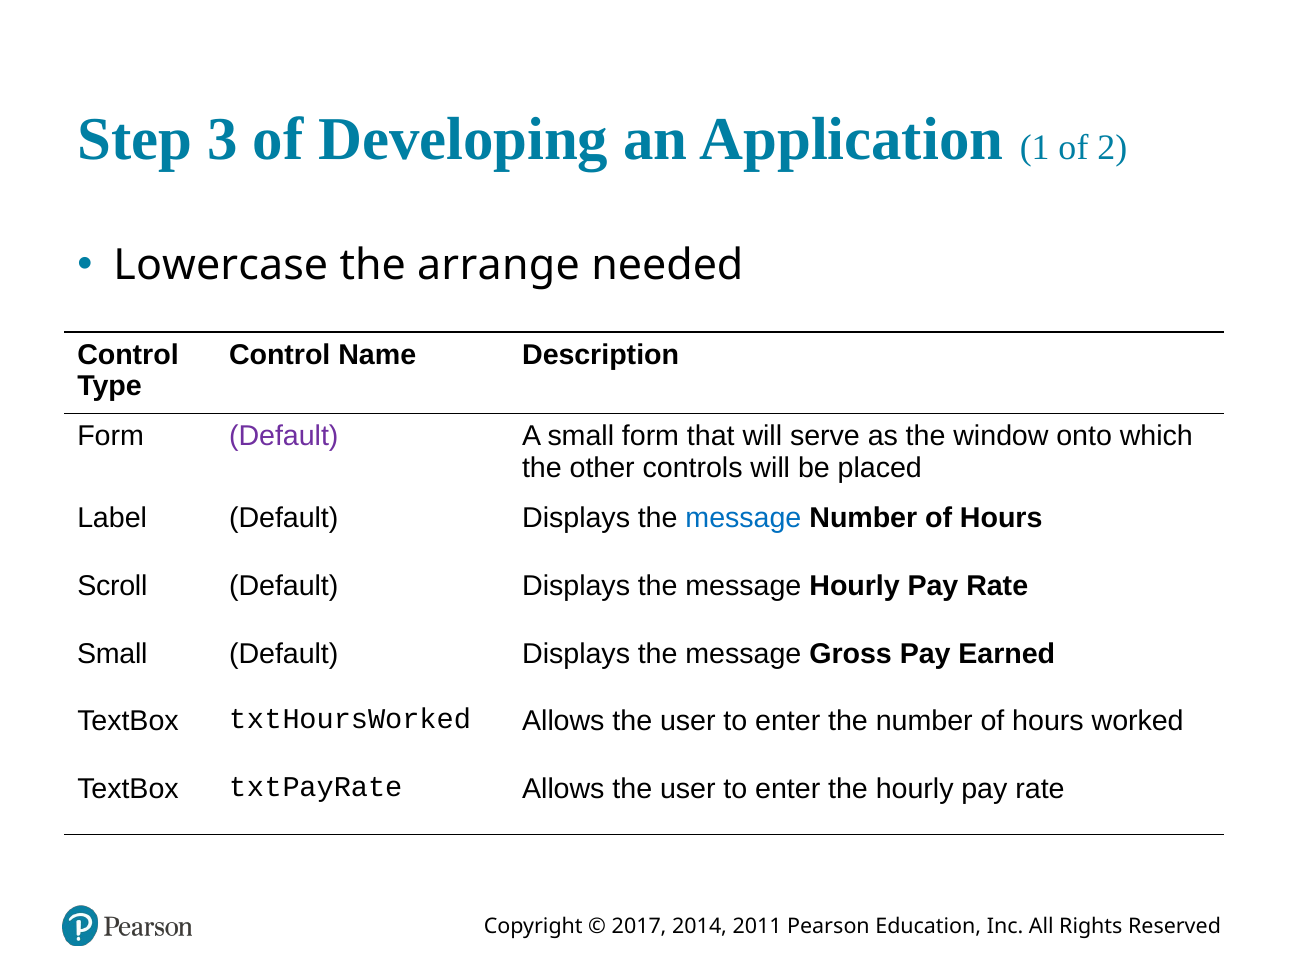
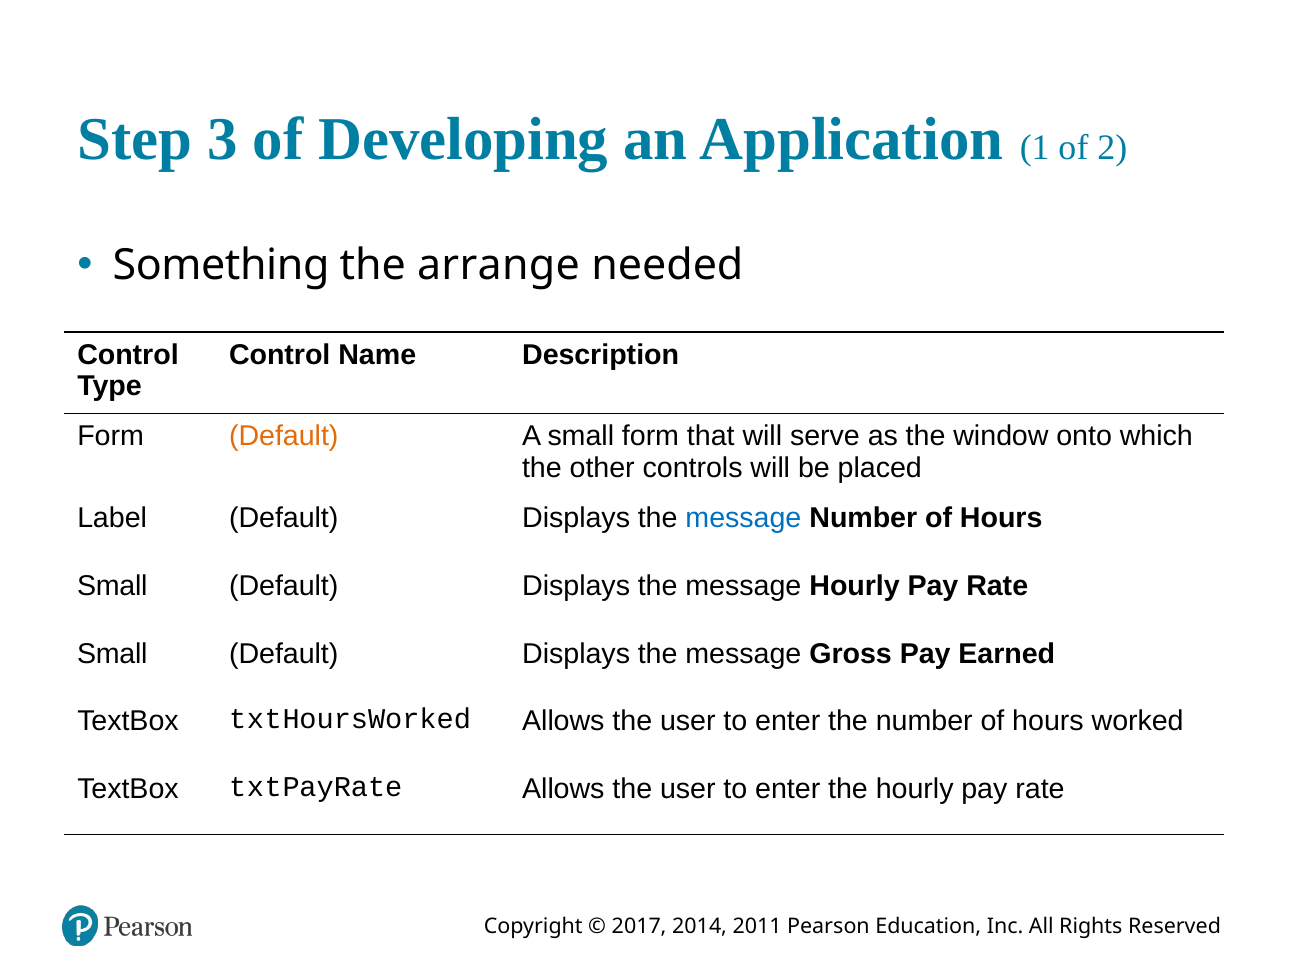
Lowercase: Lowercase -> Something
Default at (284, 437) colour: purple -> orange
Scroll at (112, 586): Scroll -> Small
